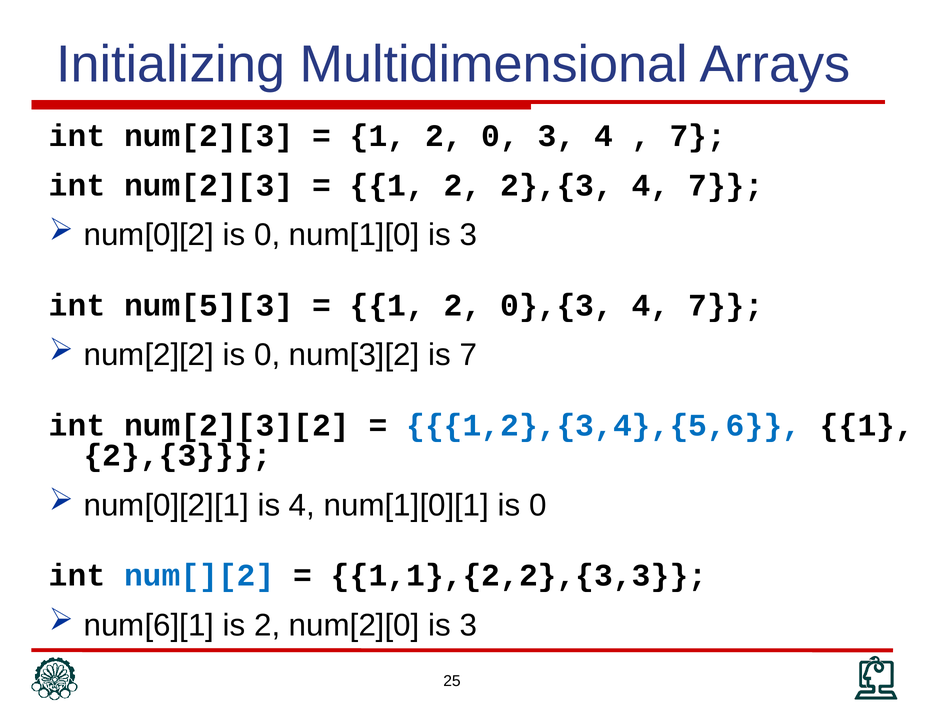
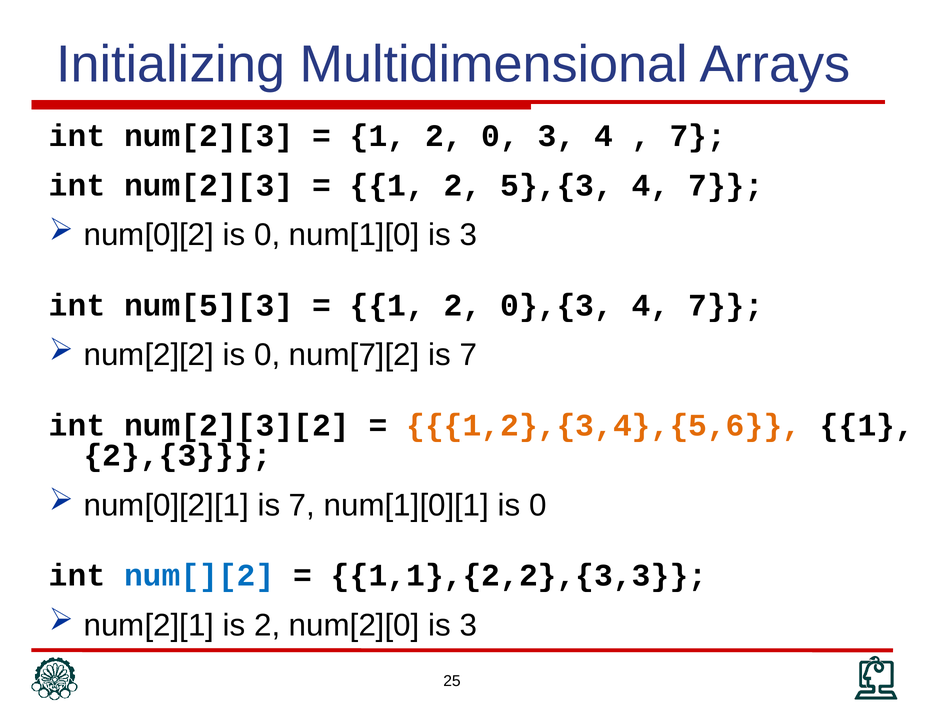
2 2},{3: 2},{3 -> 5},{3
num[3][2: num[3][2 -> num[7][2
1,2},{3,4},{5,6 colour: blue -> orange
num[0][2][1 is 4: 4 -> 7
num[6][1: num[6][1 -> num[2][1
